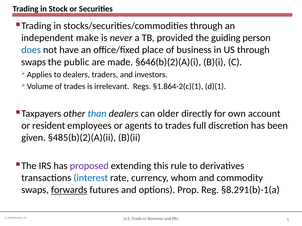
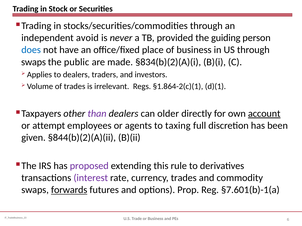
make: make -> avoid
§646(b)(2)(A)(i: §646(b)(2)(A)(i -> §834(b)(2)(A)(i
than colour: blue -> purple
account underline: none -> present
resident: resident -> attempt
to trades: trades -> taxing
§485(b)(2)(A)(ii: §485(b)(2)(A)(ii -> §844(b)(2)(A)(ii
interest colour: blue -> purple
currency whom: whom -> trades
§8.291(b)-1(a: §8.291(b)-1(a -> §7.601(b)-1(a
